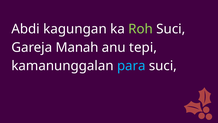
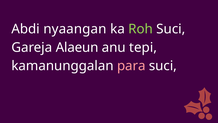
kagungan: kagungan -> nyaangan
Manah: Manah -> Alaeun
para colour: light blue -> pink
